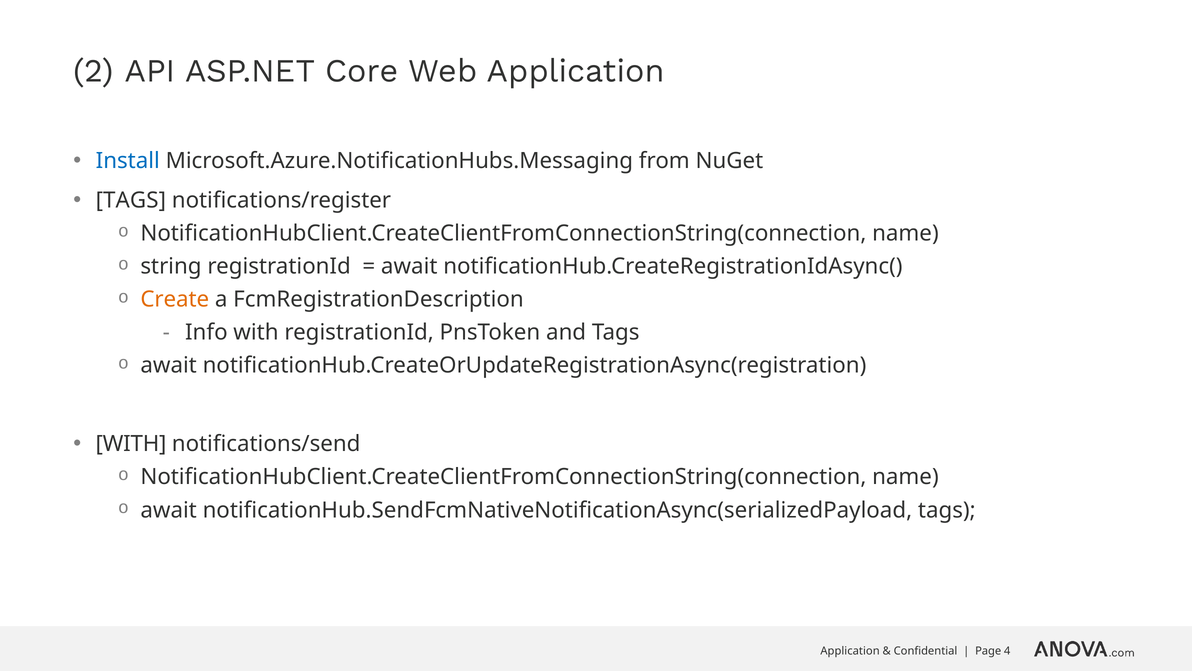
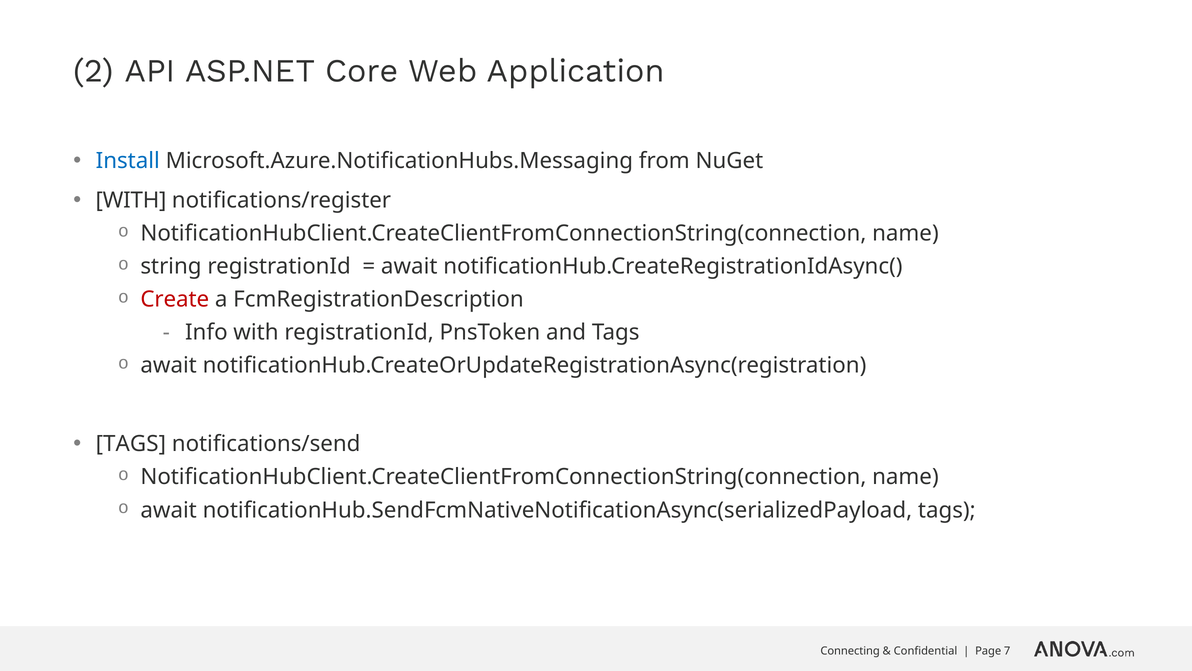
TAGS at (131, 200): TAGS -> WITH
Create colour: orange -> red
WITH at (131, 444): WITH -> TAGS
Application at (850, 650): Application -> Connecting
4: 4 -> 7
